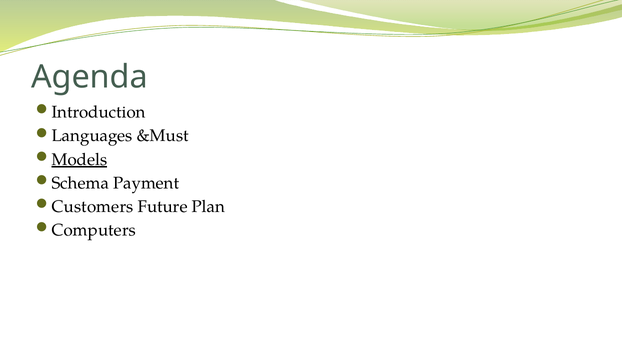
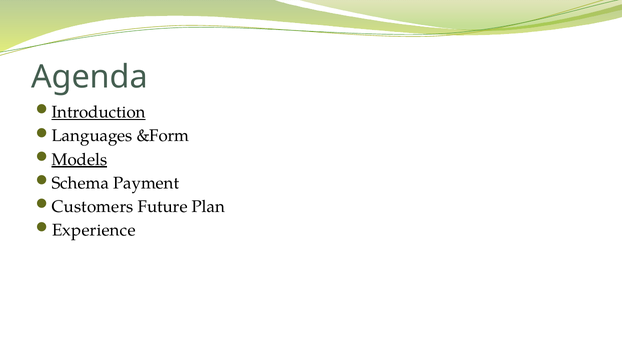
Introduction underline: none -> present
&Must: &Must -> &Form
Computers: Computers -> Experience
